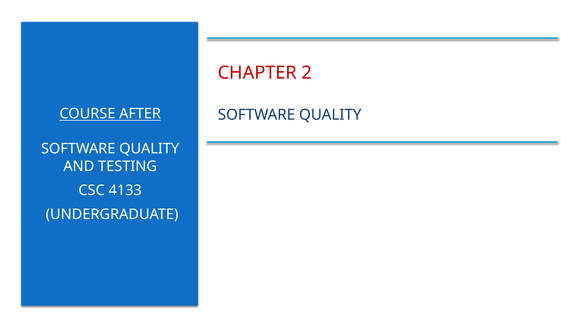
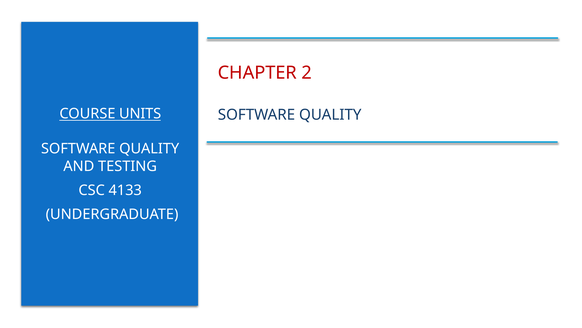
AFTER: AFTER -> UNITS
